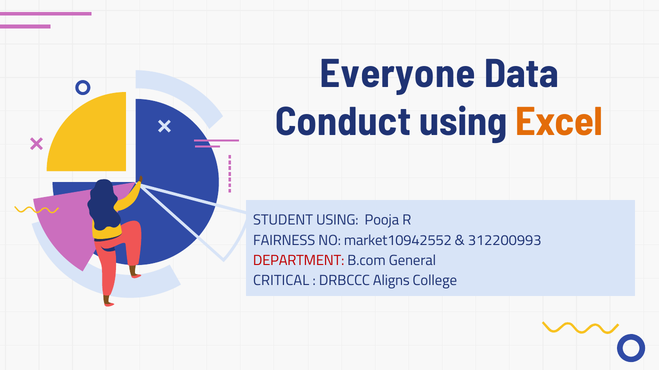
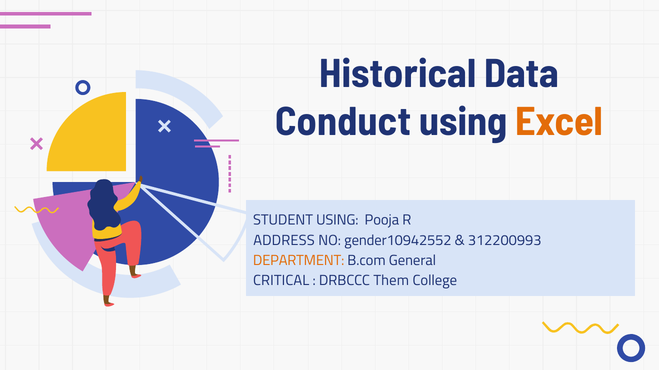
Everyone: Everyone -> Historical
FAIRNESS: FAIRNESS -> ADDRESS
market10942552: market10942552 -> gender10942552
DEPARTMENT colour: red -> orange
Aligns: Aligns -> Them
